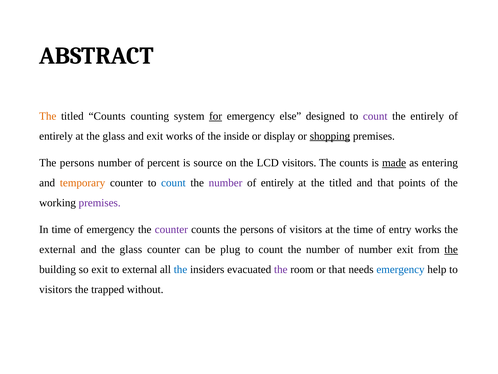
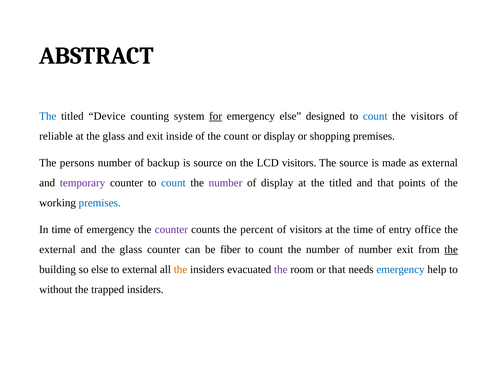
The at (48, 116) colour: orange -> blue
titled Counts: Counts -> Device
count at (375, 116) colour: purple -> blue
the entirely: entirely -> visitors
entirely at (56, 136): entirely -> reliable
exit works: works -> inside
the inside: inside -> count
shopping underline: present -> none
percent: percent -> backup
The counts: counts -> source
made underline: present -> none
as entering: entering -> external
temporary colour: orange -> purple
entirely at (277, 183): entirely -> display
premises at (100, 202) colour: purple -> blue
counts the persons: persons -> percent
entry works: works -> office
plug: plug -> fiber
so exit: exit -> else
the at (181, 269) colour: blue -> orange
visitors at (56, 289): visitors -> without
trapped without: without -> insiders
